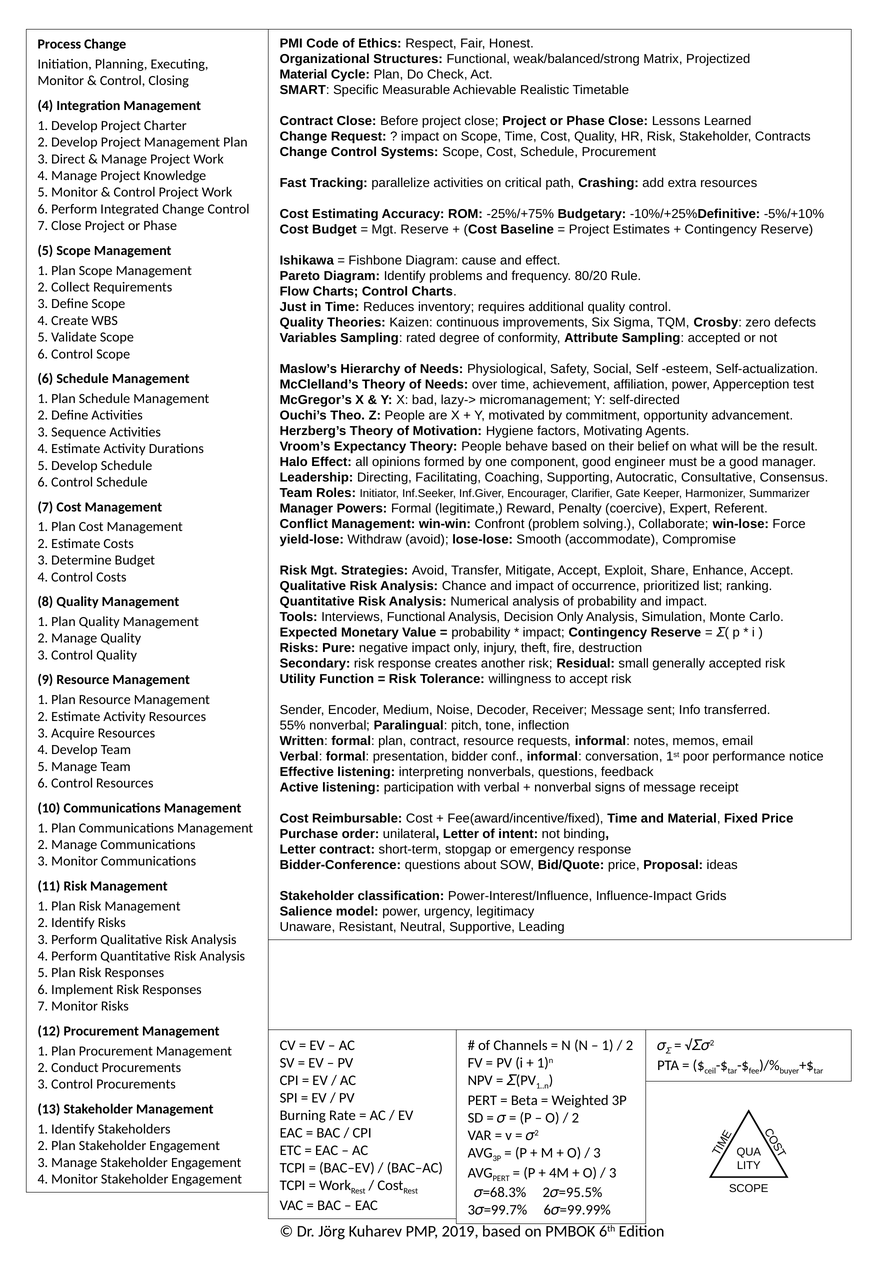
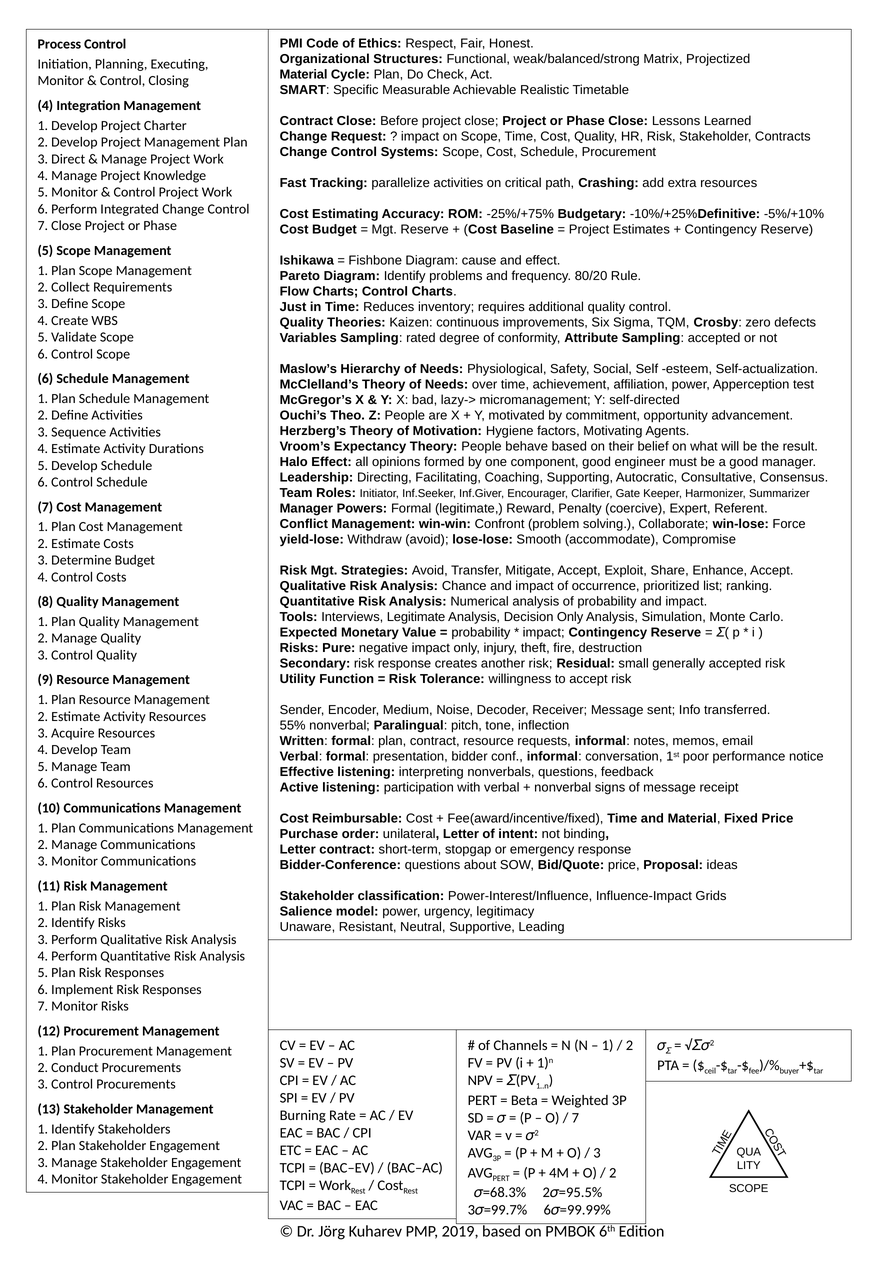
Process Change: Change -> Control
Interviews Functional: Functional -> Legitimate
2 at (575, 1118): 2 -> 7
3 at (613, 1173): 3 -> 2
